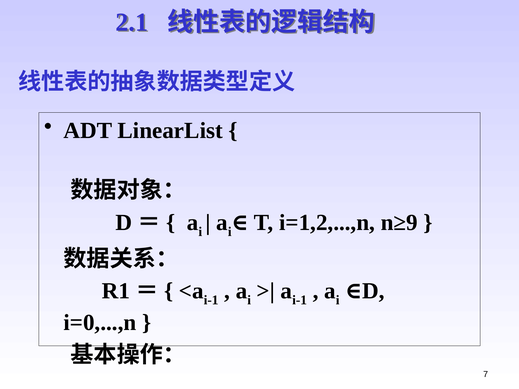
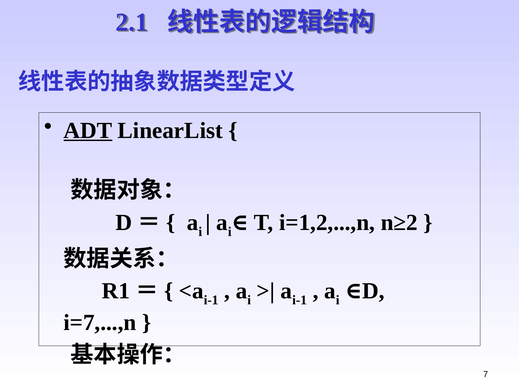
ADT underline: none -> present
n≥9: n≥9 -> n≥2
i=0,...,n: i=0,...,n -> i=7,...,n
